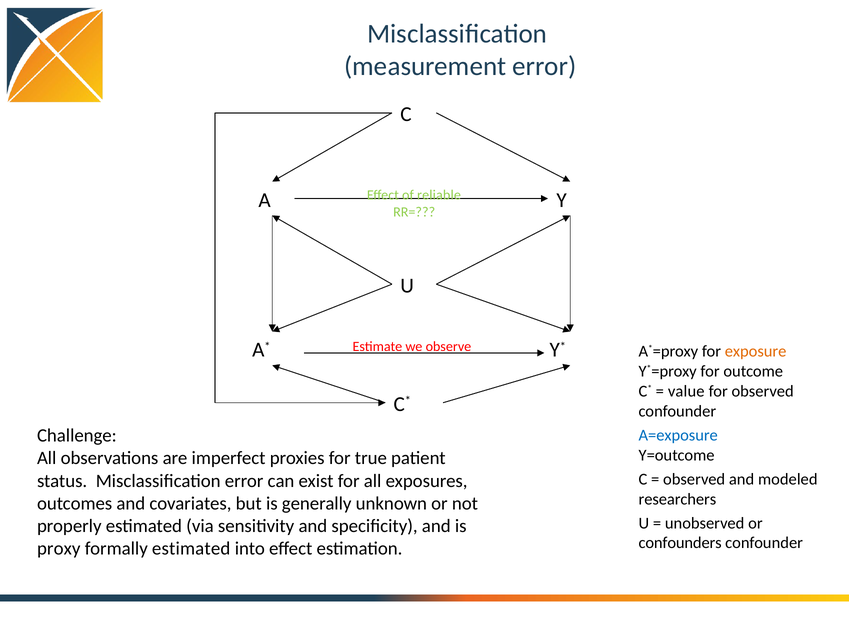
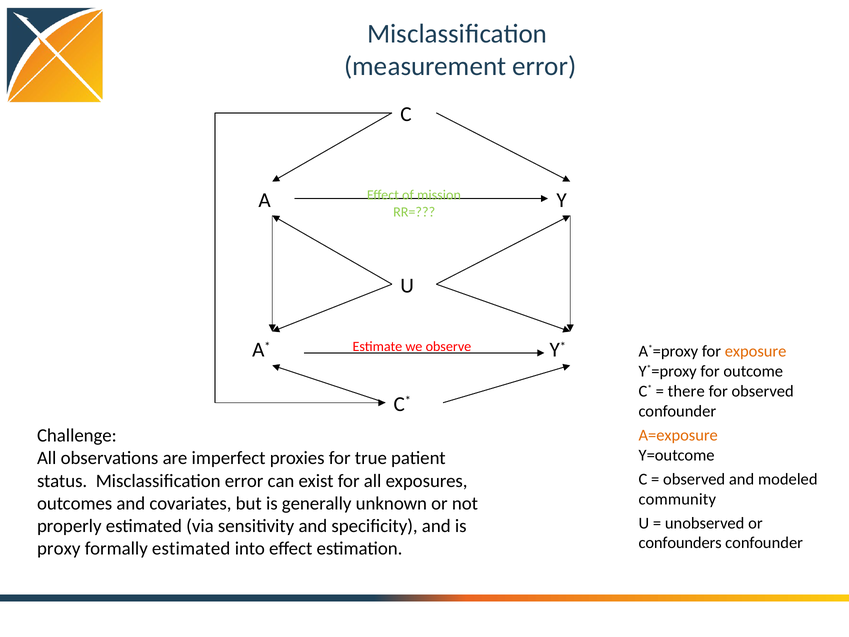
reliable: reliable -> mission
value: value -> there
A=exposure colour: blue -> orange
researchers: researchers -> community
